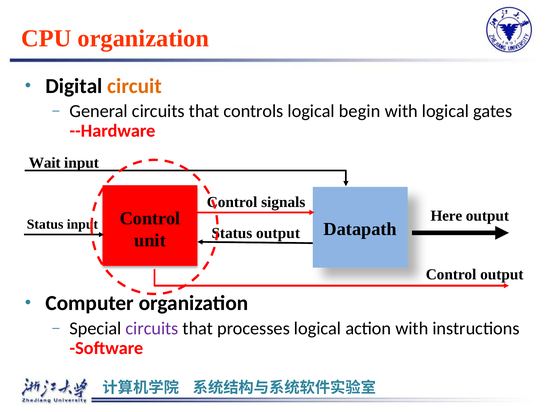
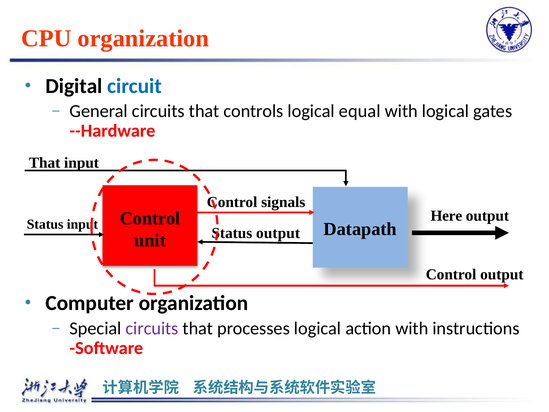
circuit colour: orange -> blue
begin: begin -> equal
Wait at (45, 163): Wait -> That
